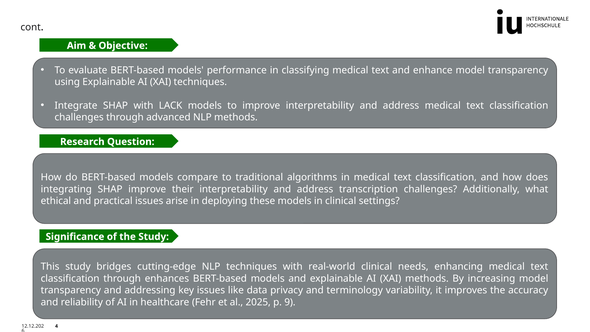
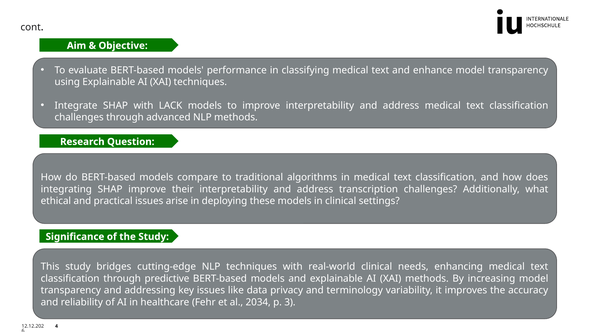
enhances: enhances -> predictive
2025: 2025 -> 2034
9: 9 -> 3
